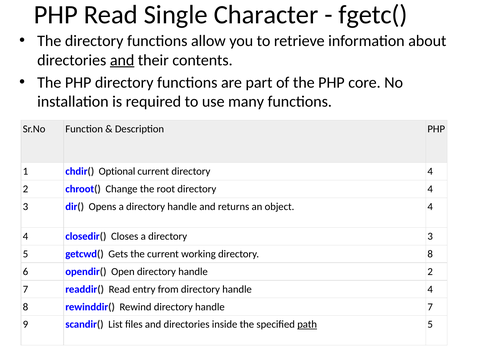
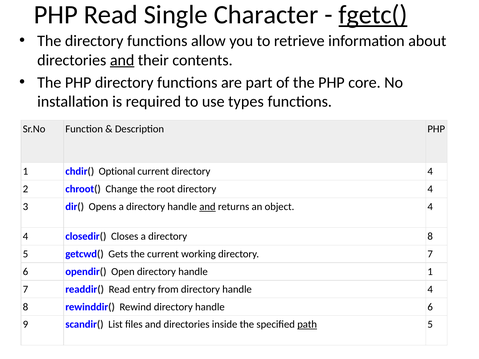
fgetc( underline: none -> present
many: many -> types
and at (207, 207) underline: none -> present
directory 3: 3 -> 8
directory 8: 8 -> 7
handle 2: 2 -> 1
handle 7: 7 -> 6
